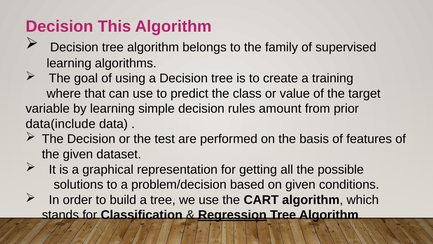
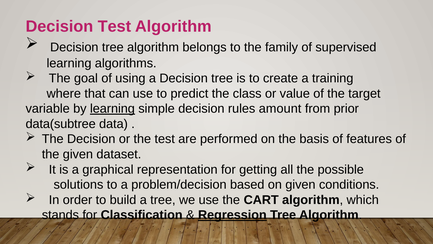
Decision This: This -> Test
learning at (112, 109) underline: none -> present
data(include: data(include -> data(subtree
